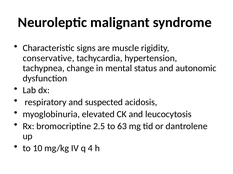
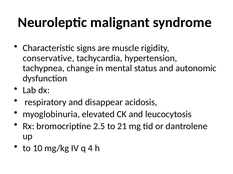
suspected: suspected -> disappear
63: 63 -> 21
